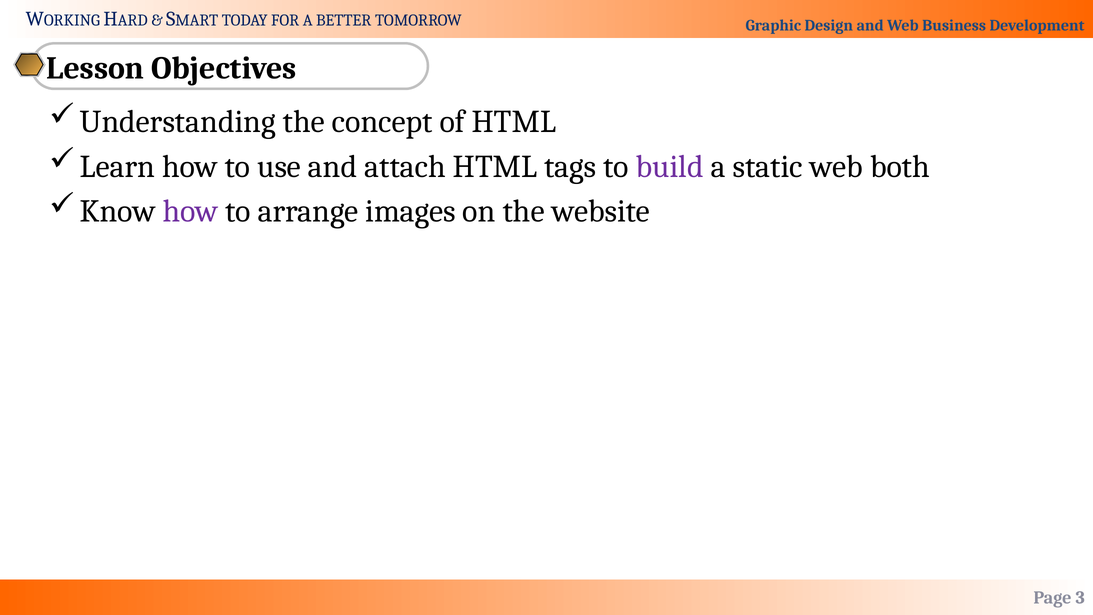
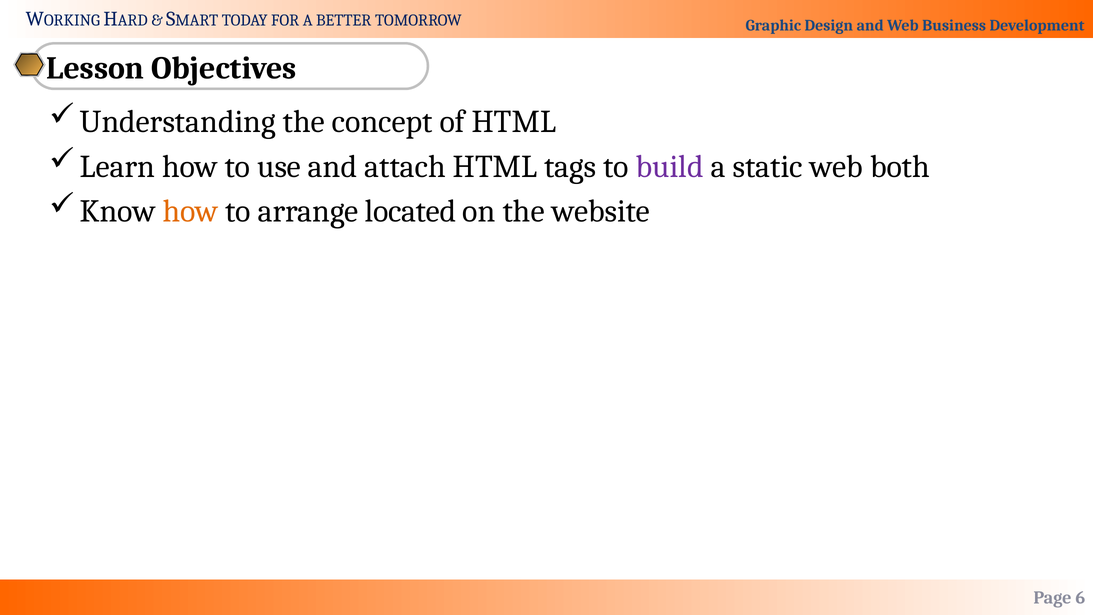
how at (190, 211) colour: purple -> orange
images: images -> located
3: 3 -> 6
